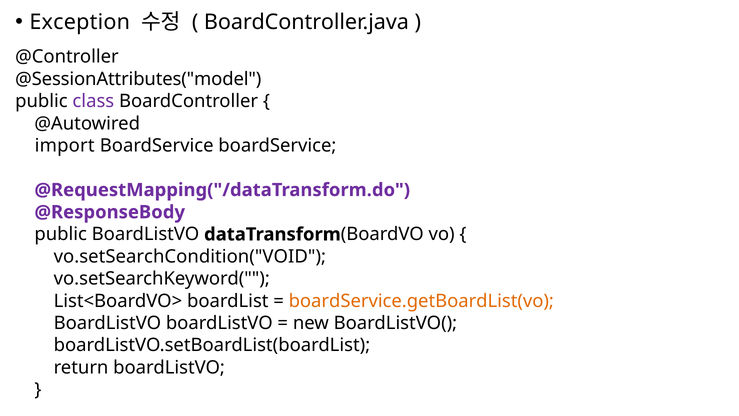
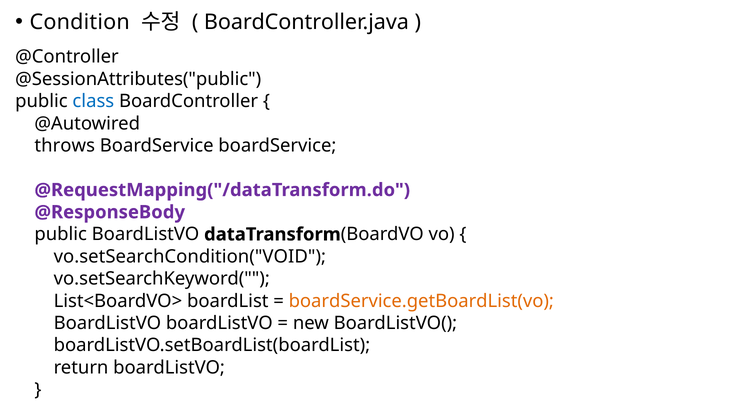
Exception: Exception -> Condition
@SessionAttributes("model: @SessionAttributes("model -> @SessionAttributes("public
class colour: purple -> blue
import: import -> throws
